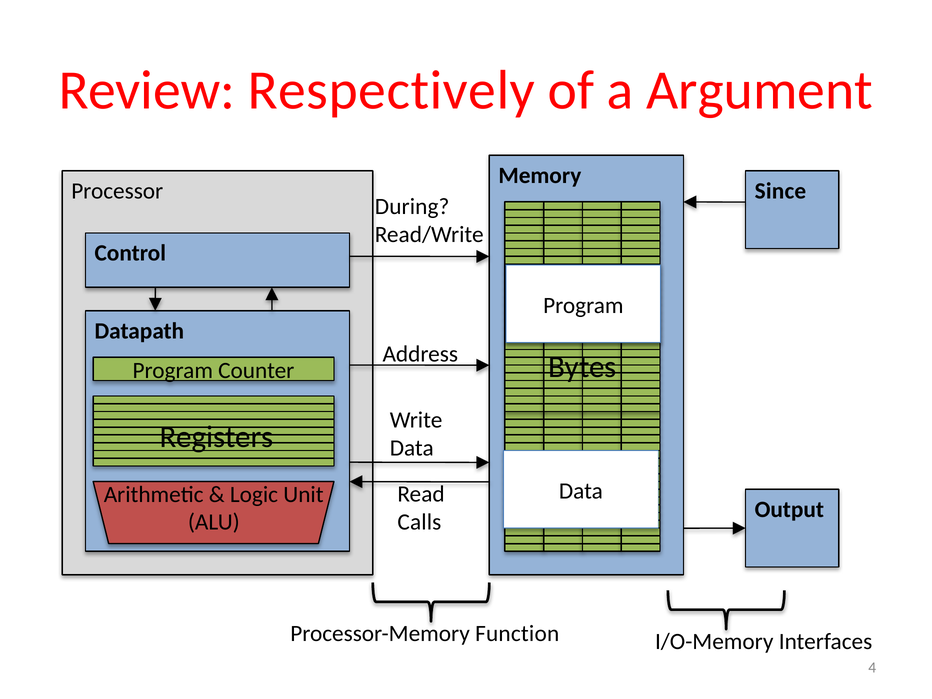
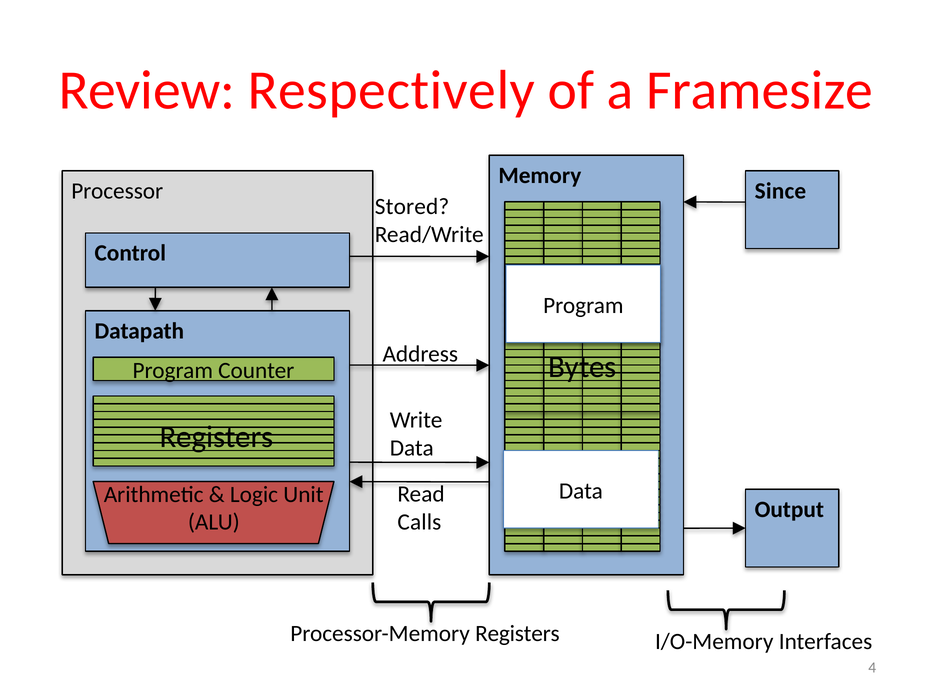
Argument: Argument -> Framesize
During: During -> Stored
Processor-Memory Function: Function -> Registers
